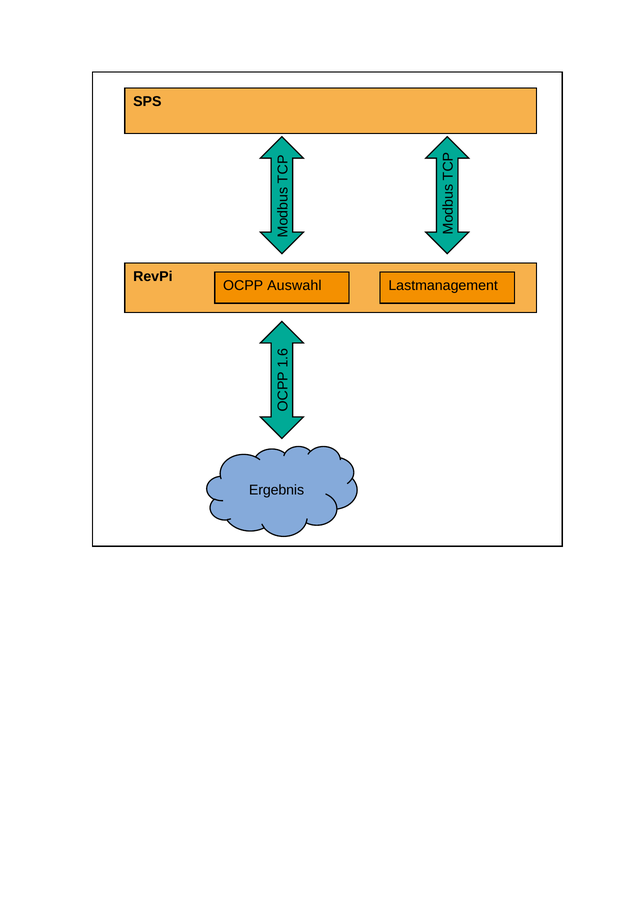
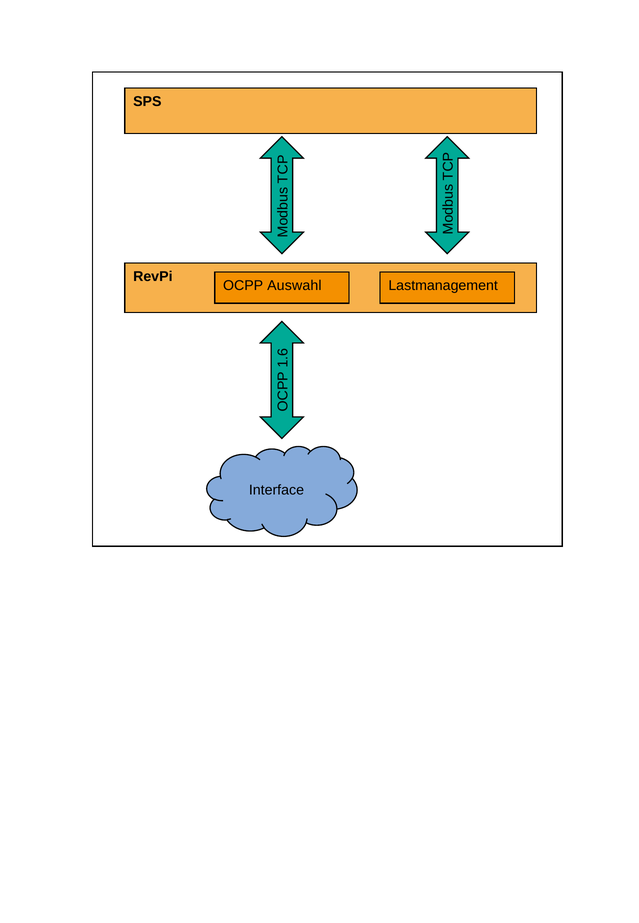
Ergebnis: Ergebnis -> Interface
